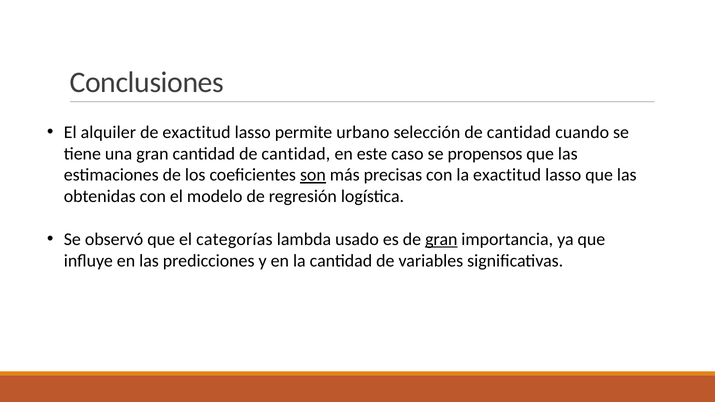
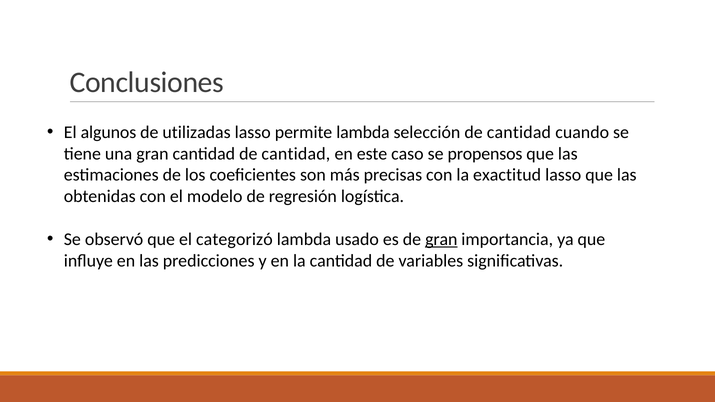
alquiler: alquiler -> algunos
de exactitud: exactitud -> utilizadas
permite urbano: urbano -> lambda
son underline: present -> none
categorías: categorías -> categorizó
